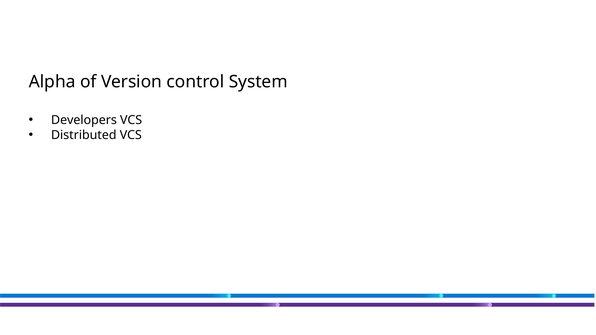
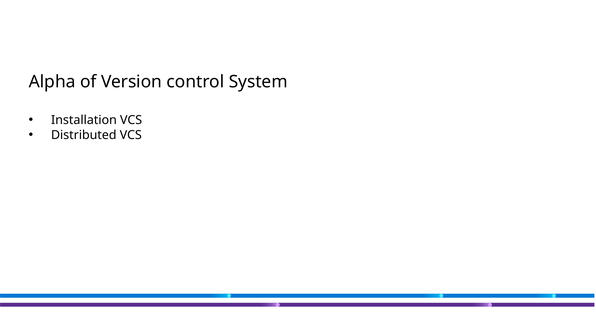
Developers: Developers -> Installation
